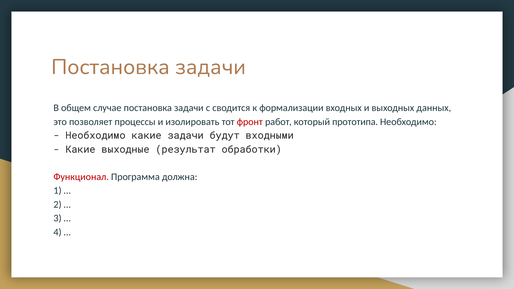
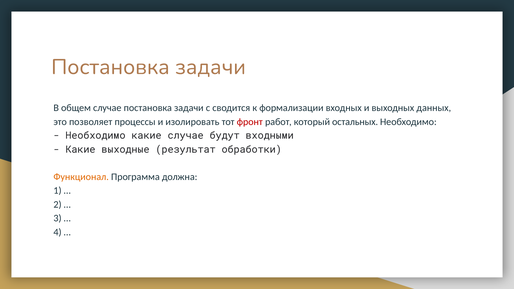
прототипа: прототипа -> остальных
какие задачи: задачи -> случае
Функционал colour: red -> orange
